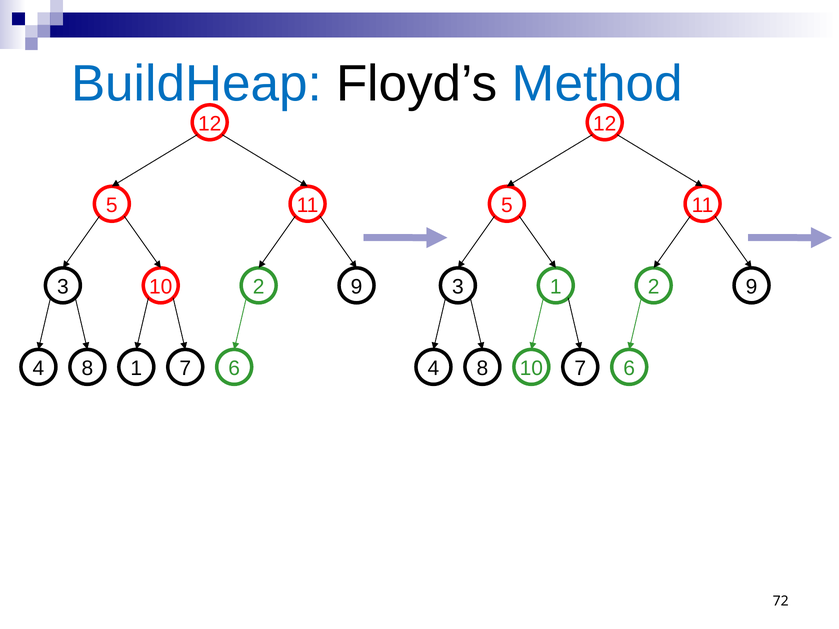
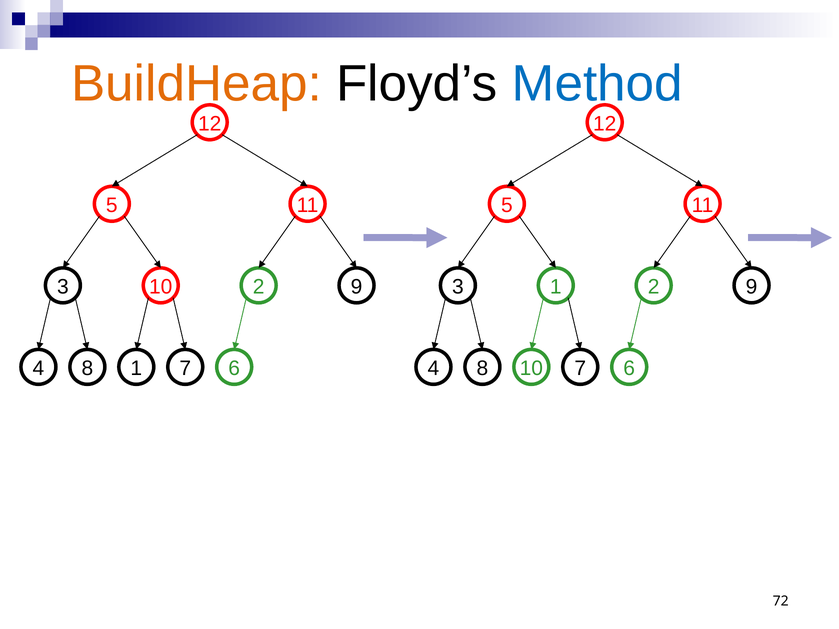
BuildHeap colour: blue -> orange
